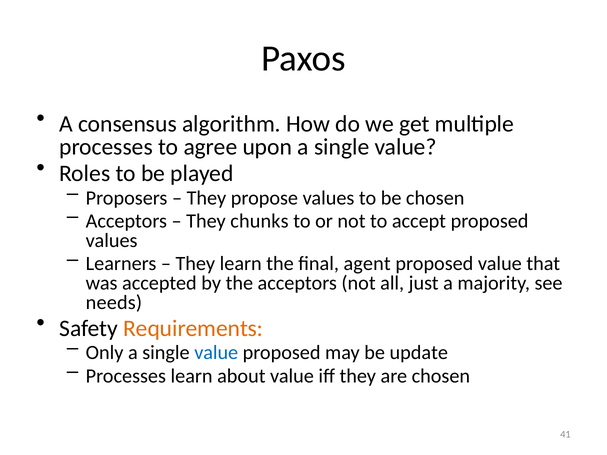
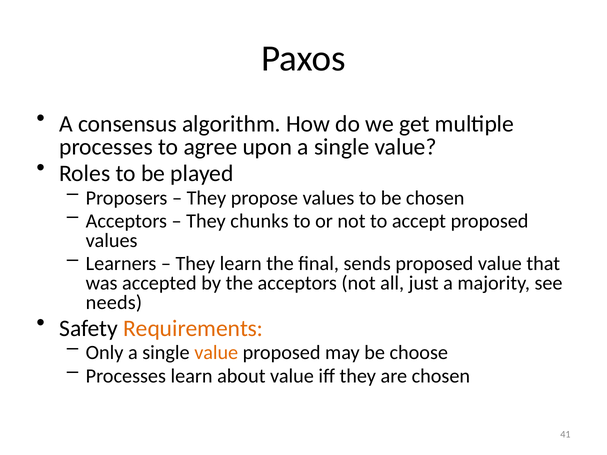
agent: agent -> sends
value at (216, 353) colour: blue -> orange
update: update -> choose
